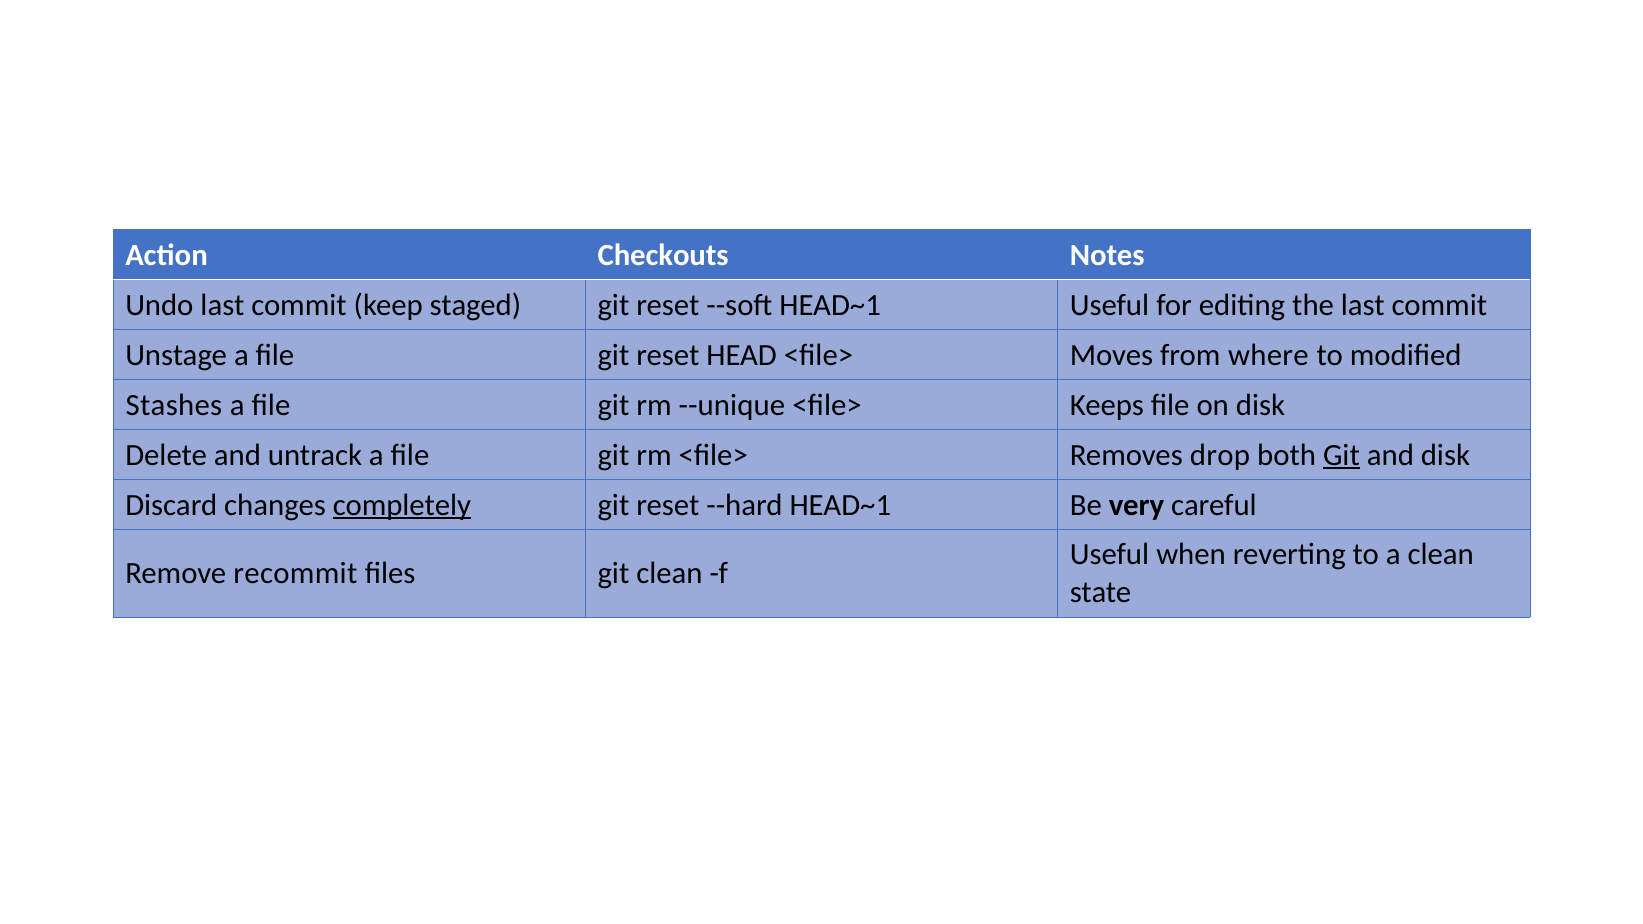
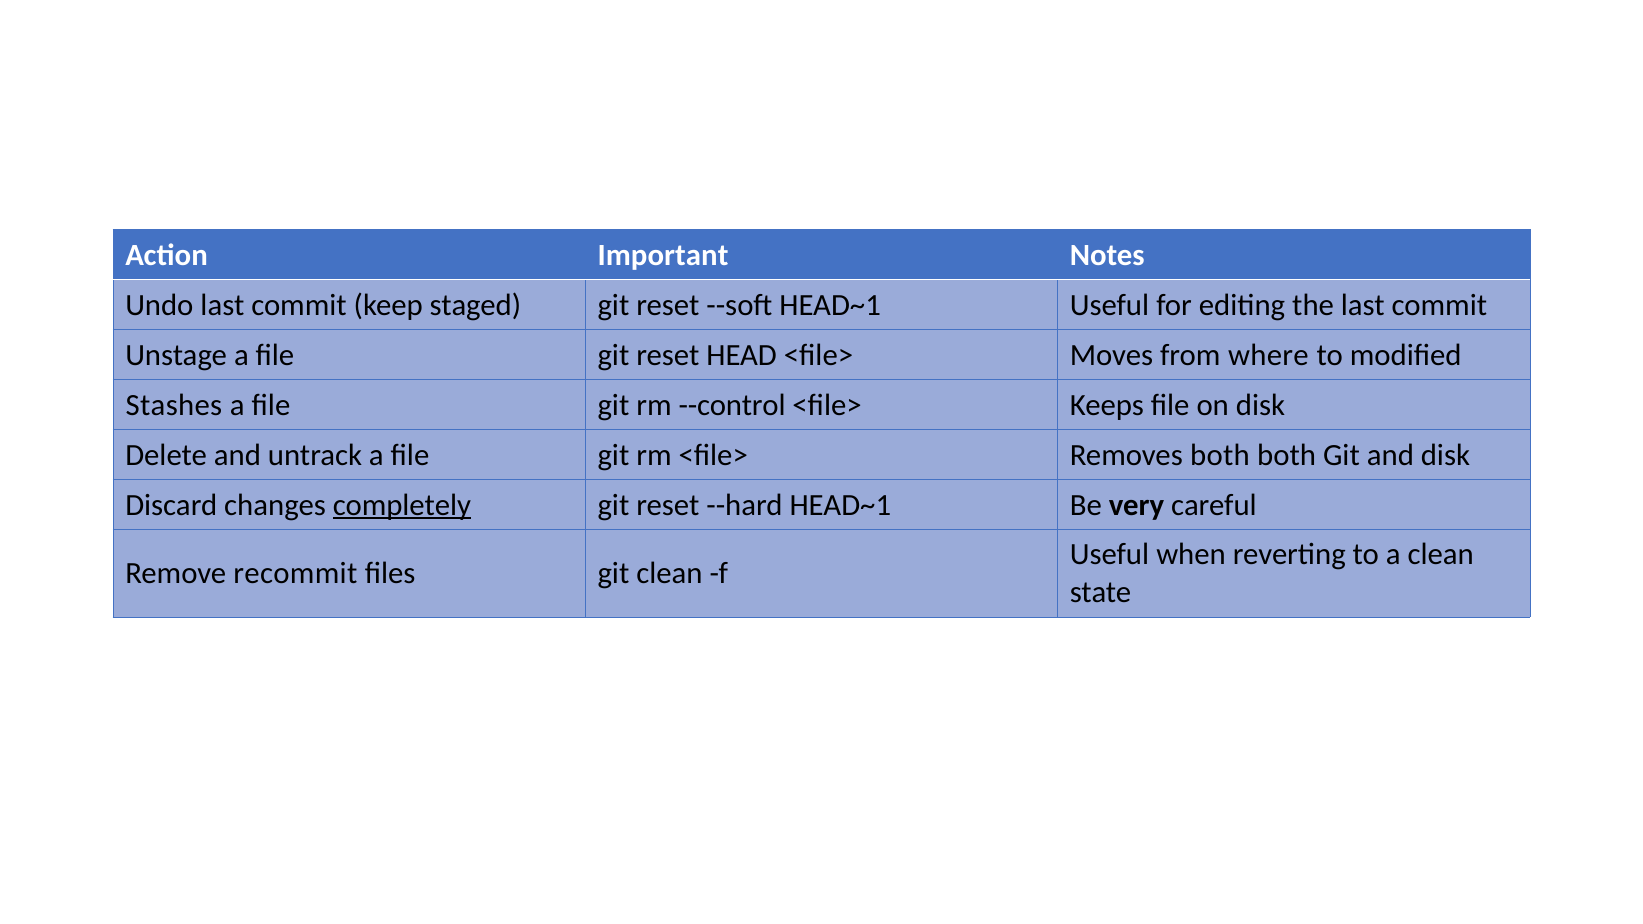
Checkouts: Checkouts -> Important
--unique: --unique -> --control
Removes drop: drop -> both
Git at (1341, 455) underline: present -> none
